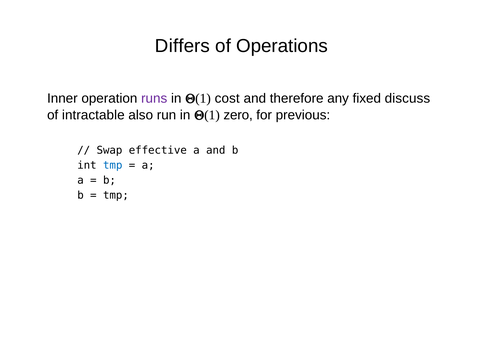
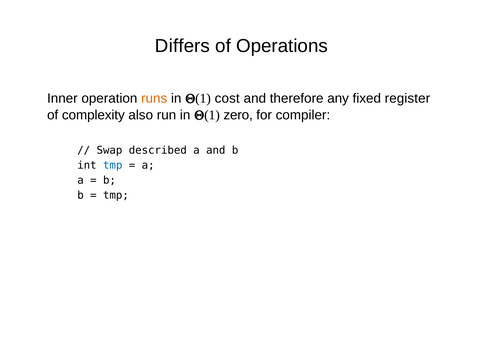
runs colour: purple -> orange
discuss: discuss -> register
intractable: intractable -> complexity
previous: previous -> compiler
effective: effective -> described
